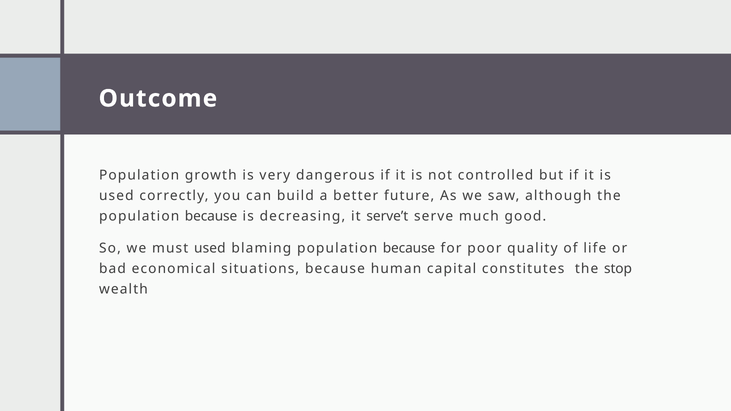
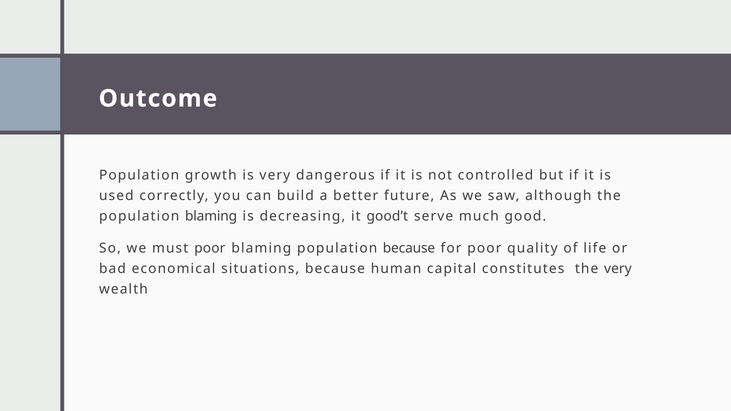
because at (211, 216): because -> blaming
serve’t: serve’t -> good’t
must used: used -> poor
the stop: stop -> very
